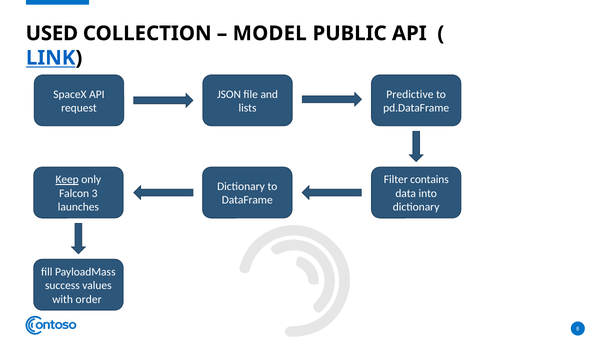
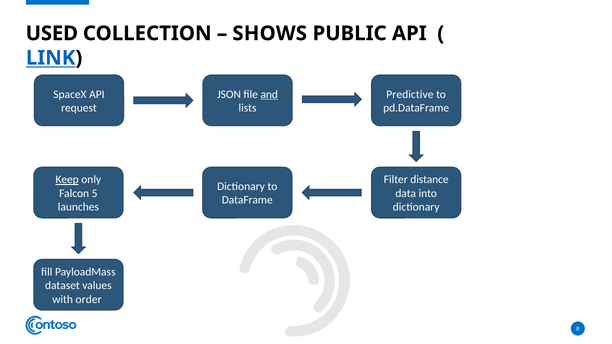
MODEL: MODEL -> SHOWS
and underline: none -> present
contains: contains -> distance
3: 3 -> 5
success: success -> dataset
